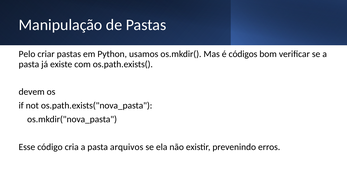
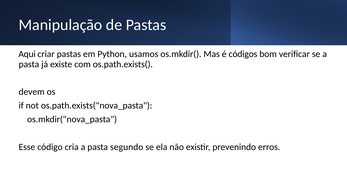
Pelo: Pelo -> Aqui
arquivos: arquivos -> segundo
